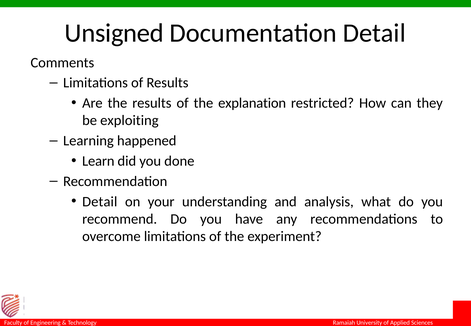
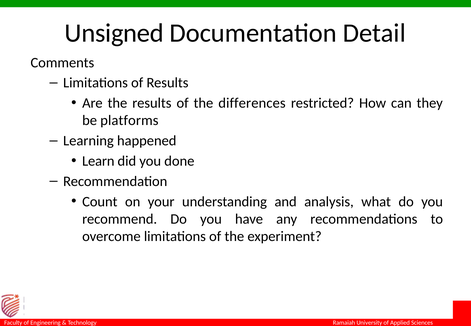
explanation: explanation -> differences
exploiting: exploiting -> platforms
Detail at (100, 202): Detail -> Count
